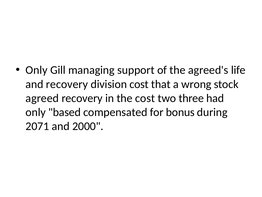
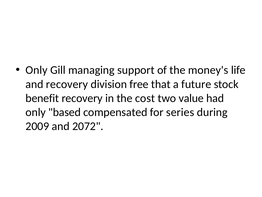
agreed's: agreed's -> money's
division cost: cost -> free
wrong: wrong -> future
agreed: agreed -> benefit
three: three -> value
bonus: bonus -> series
2071: 2071 -> 2009
2000: 2000 -> 2072
